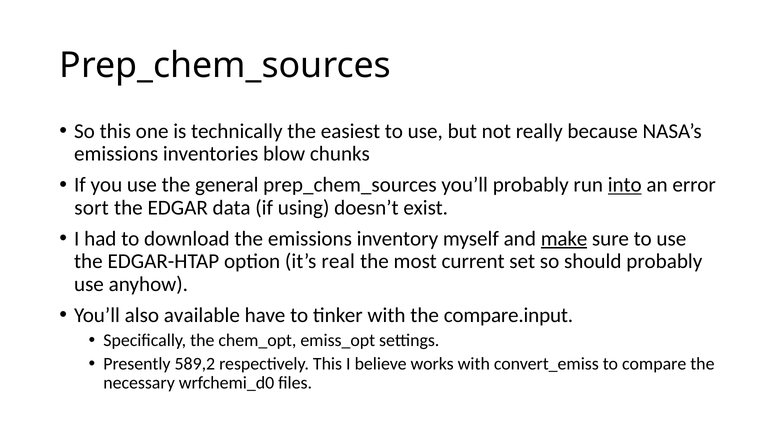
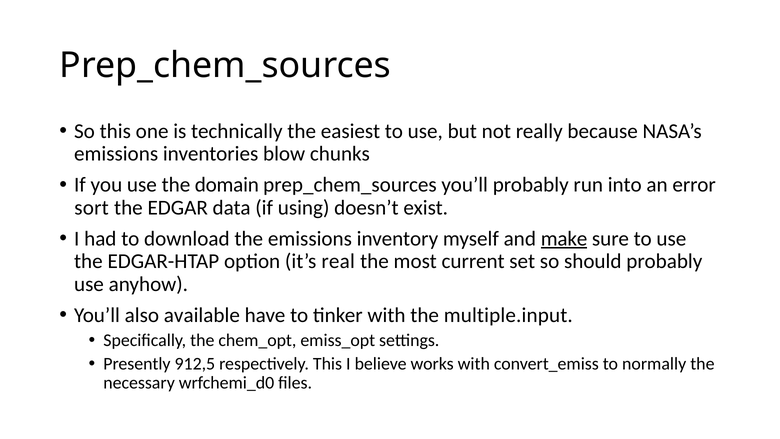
general: general -> domain
into underline: present -> none
compare.input: compare.input -> multiple.input
589,2: 589,2 -> 912,5
compare: compare -> normally
